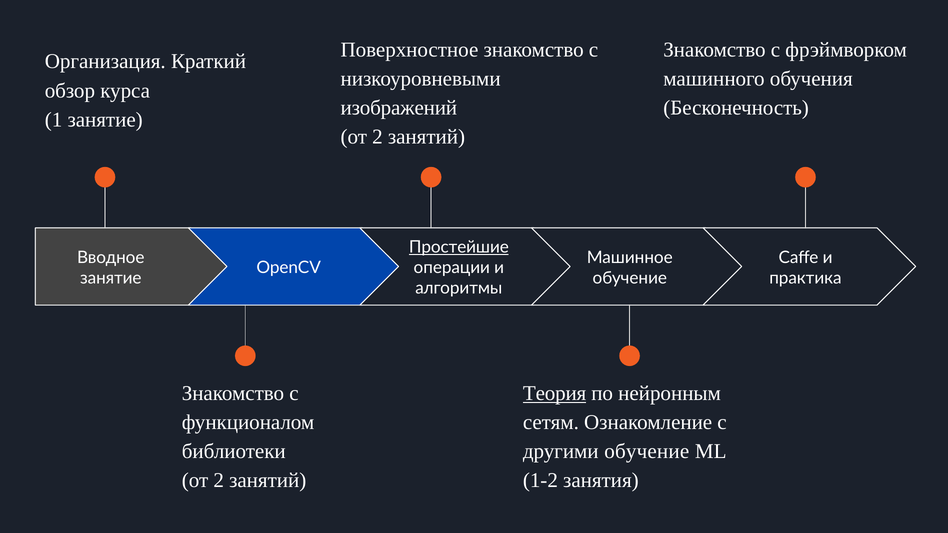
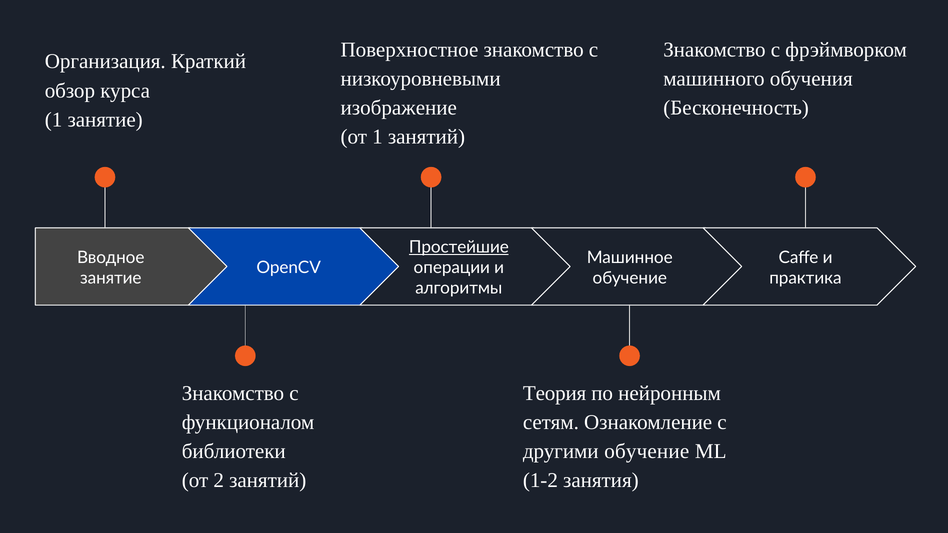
изображений: изображений -> изображение
2 at (377, 137): 2 -> 1
Теория underline: present -> none
